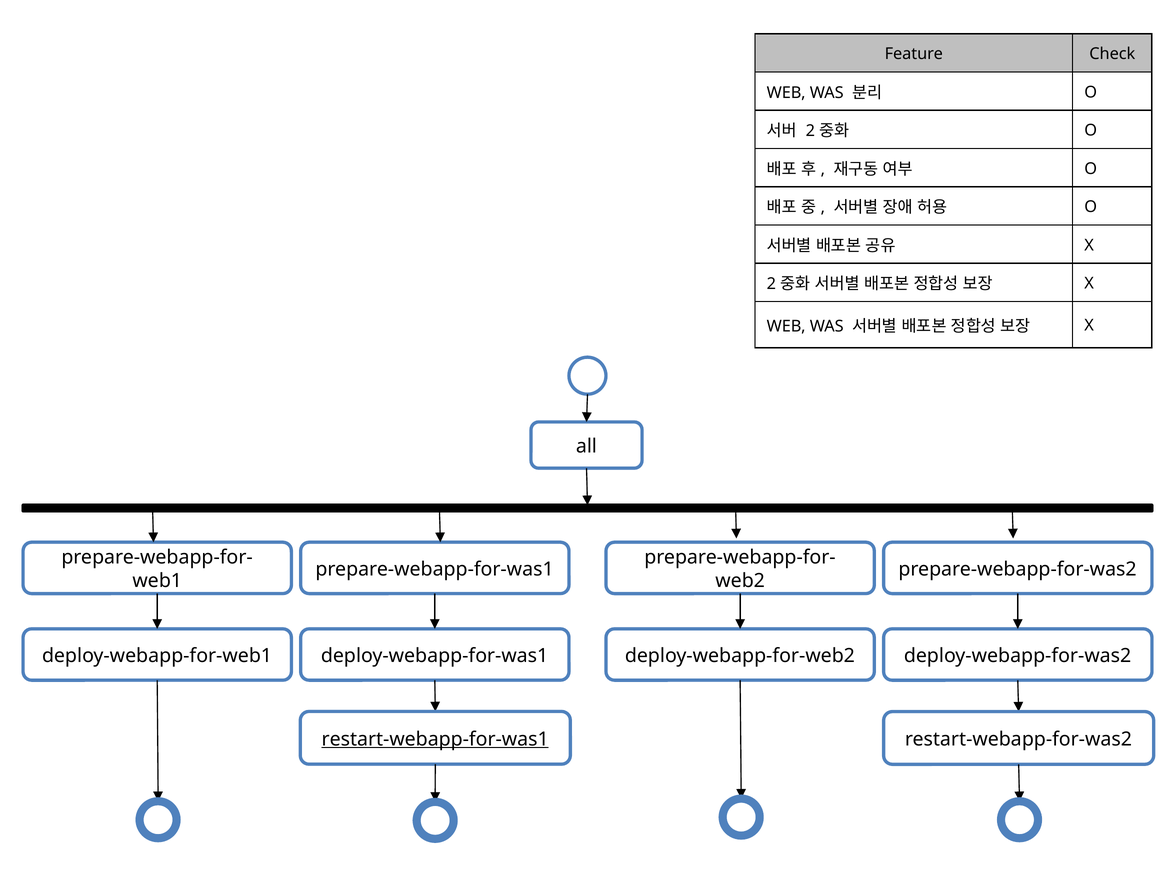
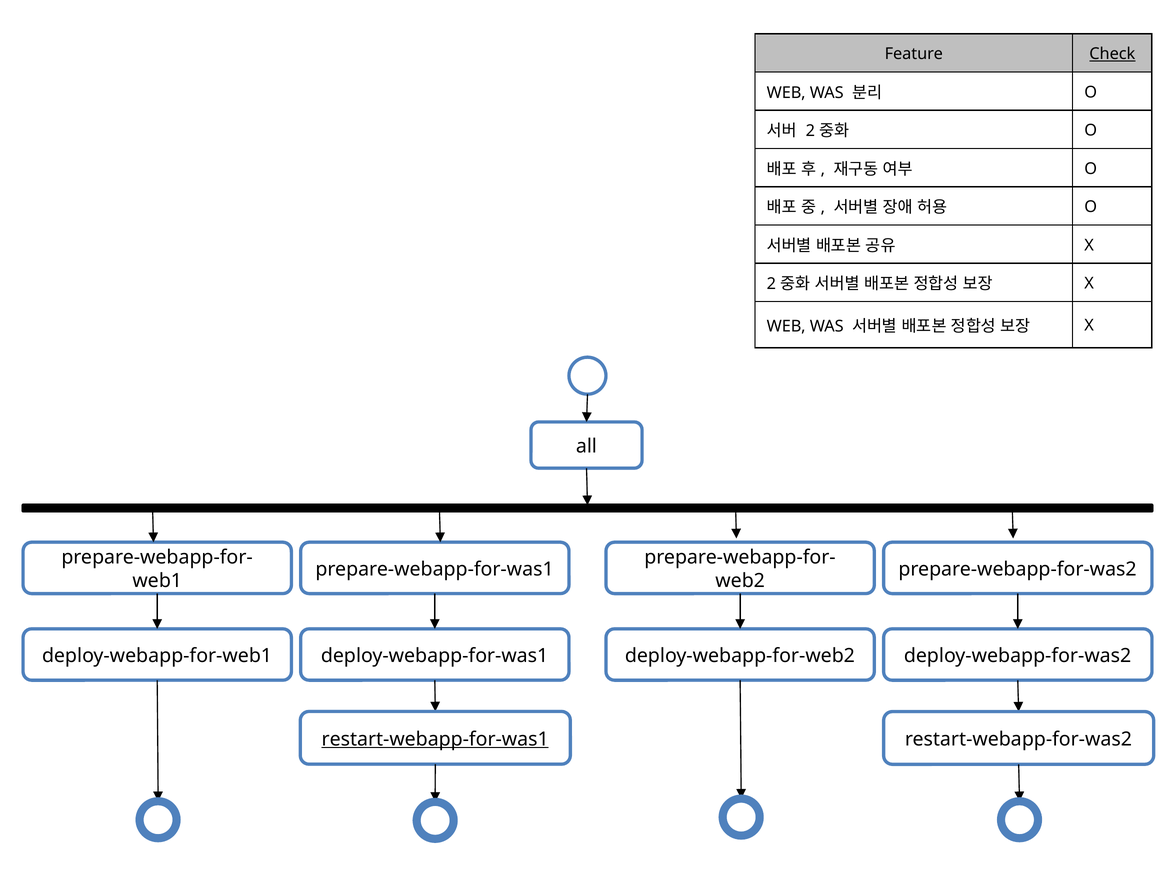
Check underline: none -> present
